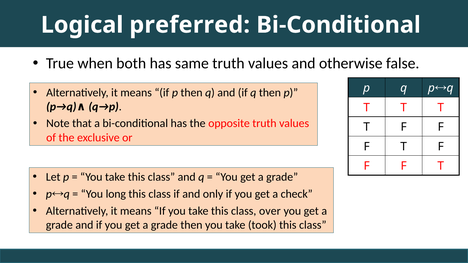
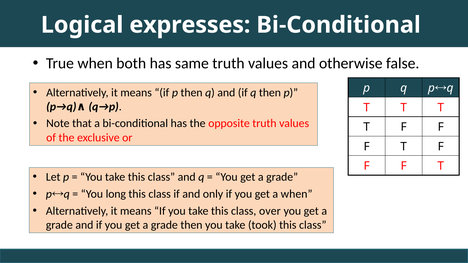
preferred: preferred -> expresses
a check: check -> when
